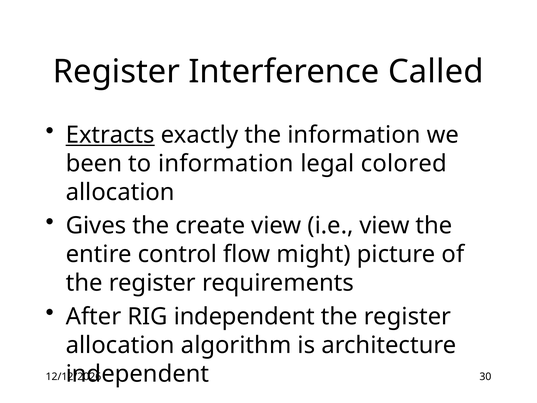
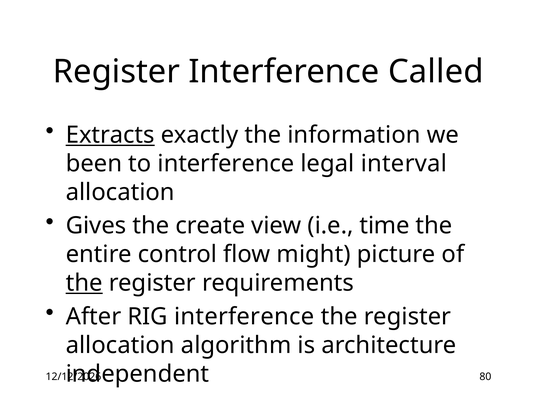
to information: information -> interference
colored: colored -> interval
i.e view: view -> time
the at (84, 283) underline: none -> present
RIG independent: independent -> interference
30: 30 -> 80
